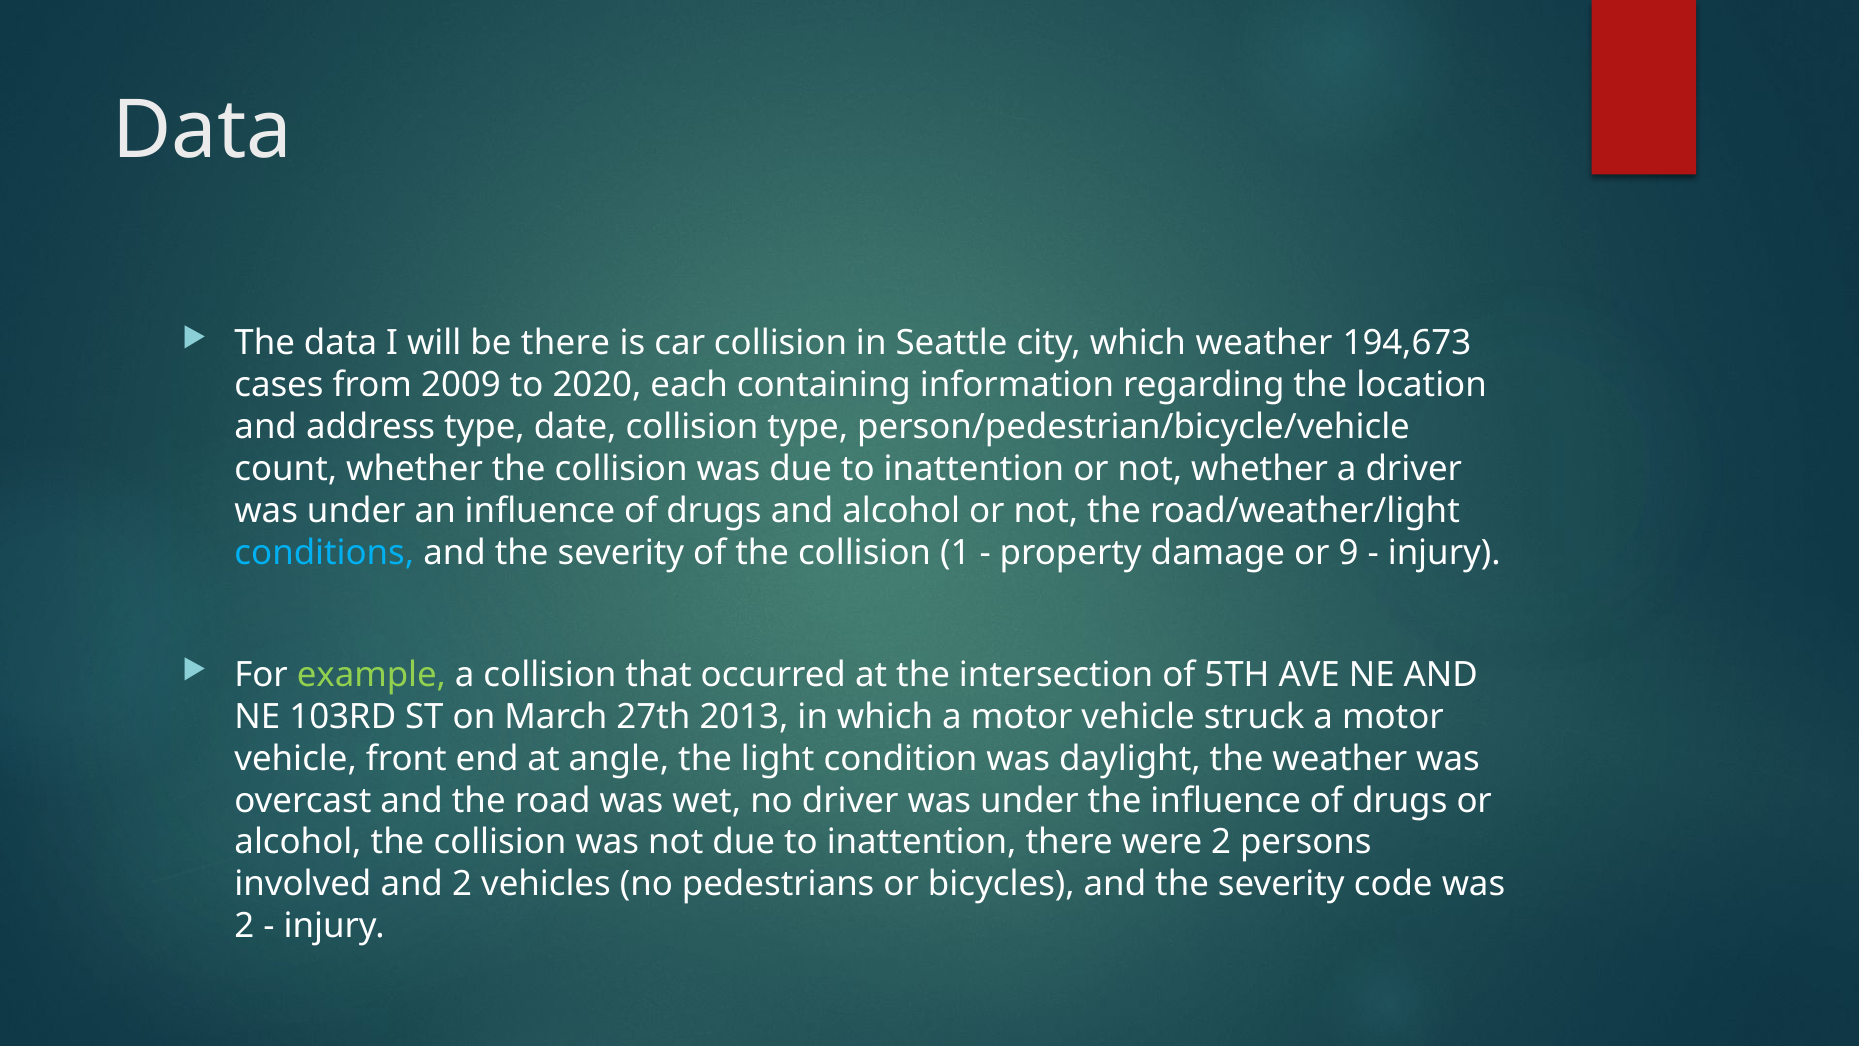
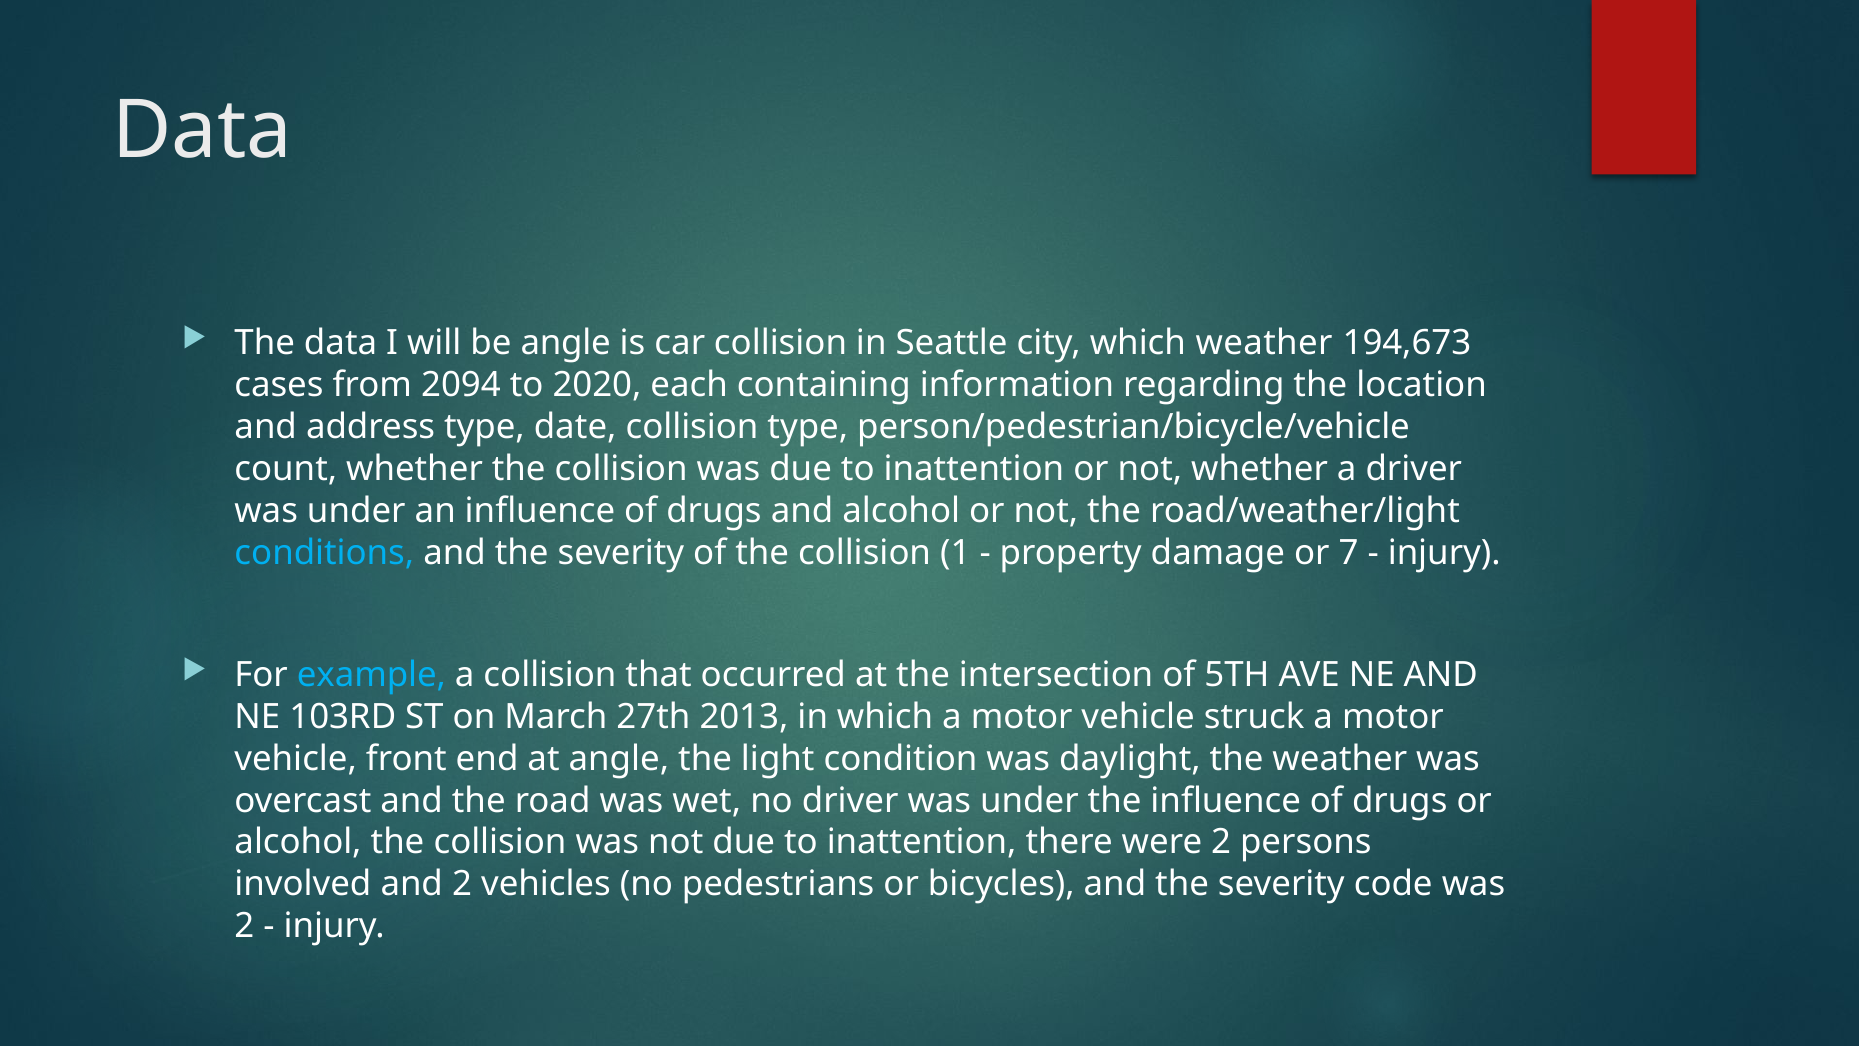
be there: there -> angle
2009: 2009 -> 2094
9: 9 -> 7
example colour: light green -> light blue
